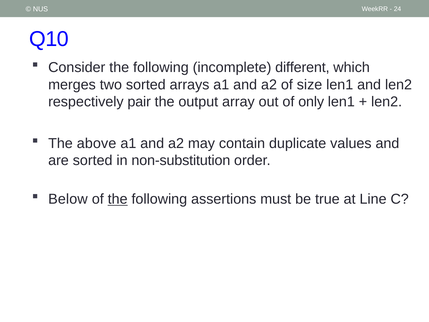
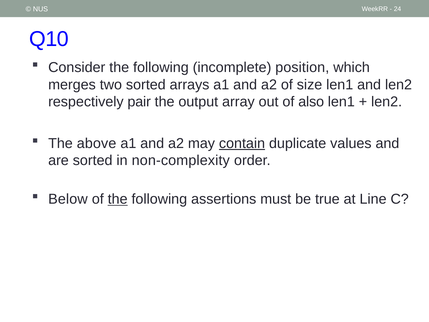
different: different -> position
only: only -> also
contain underline: none -> present
non-substitution: non-substitution -> non-complexity
